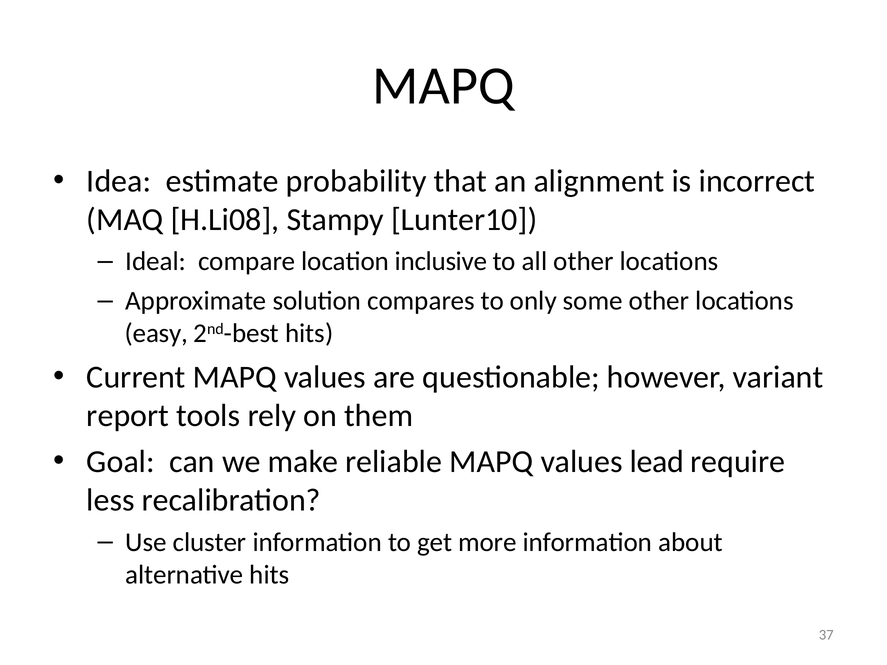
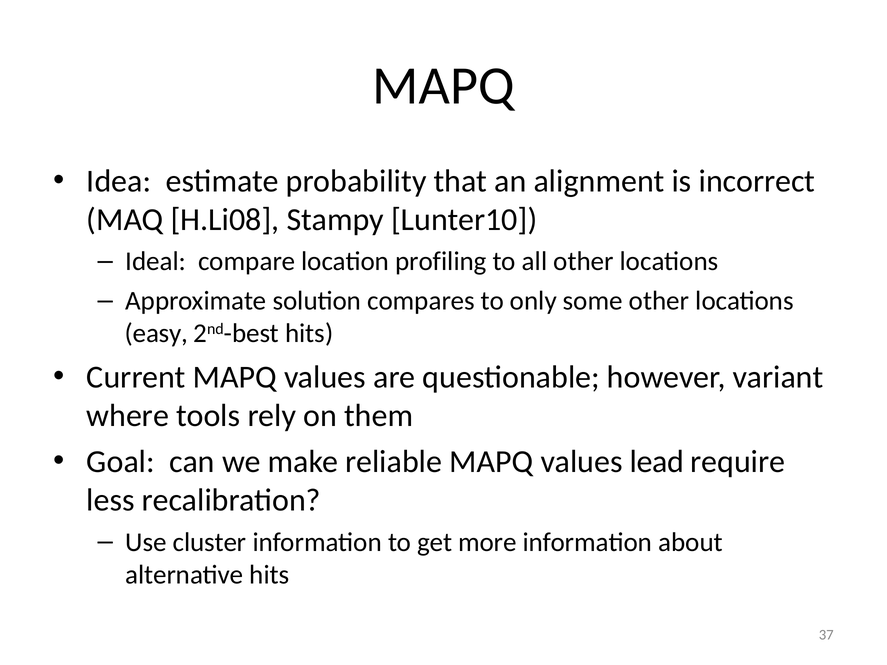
inclusive: inclusive -> profiling
report: report -> where
